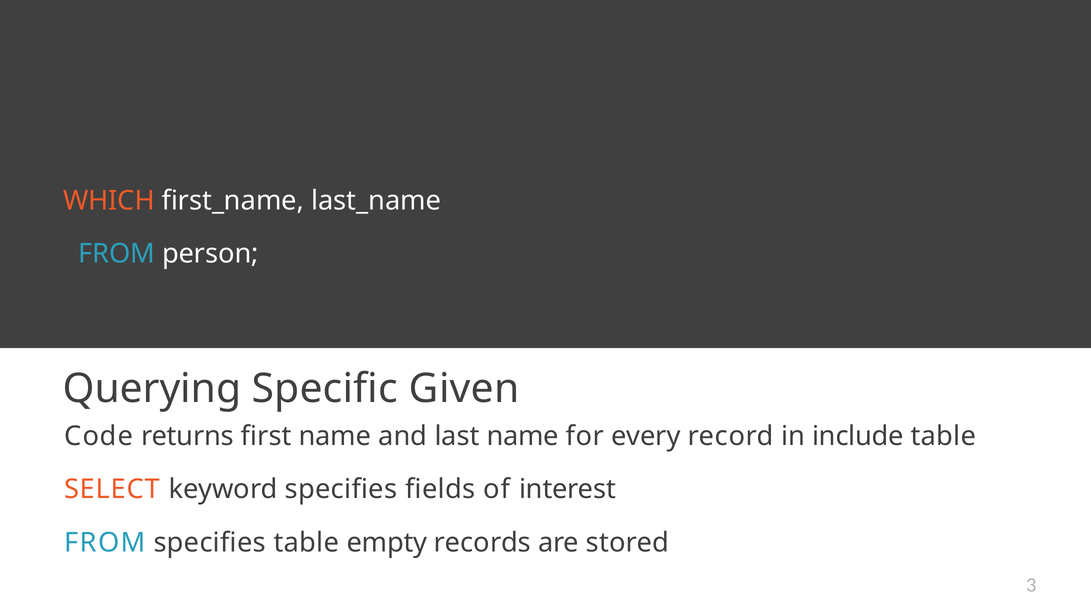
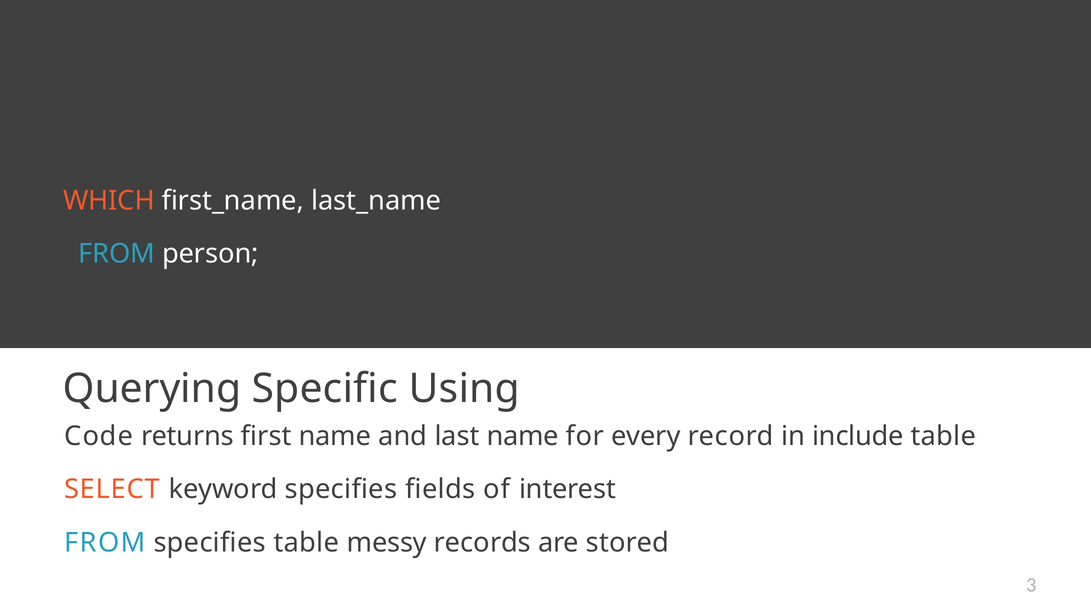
Given: Given -> Using
empty: empty -> messy
